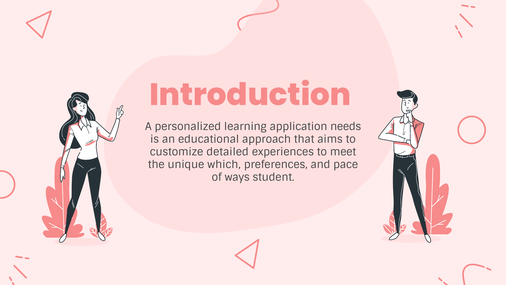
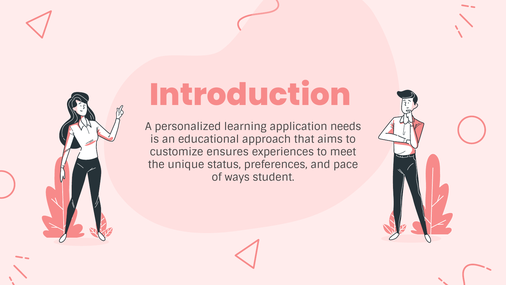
detailed: detailed -> ensures
which: which -> status
